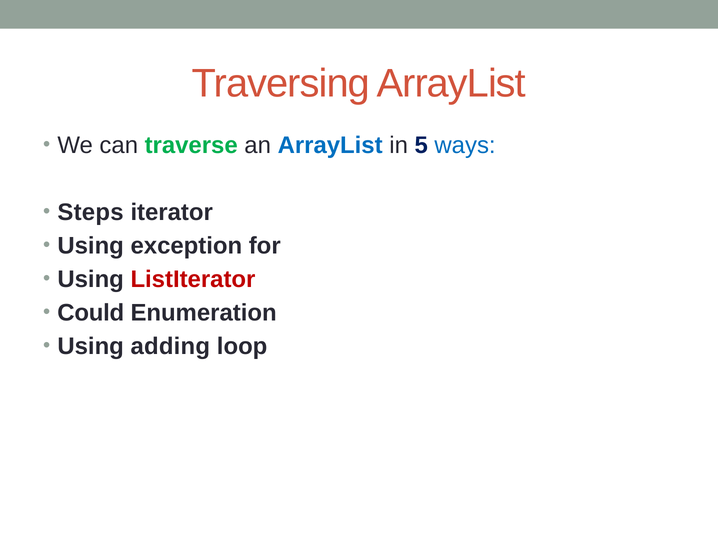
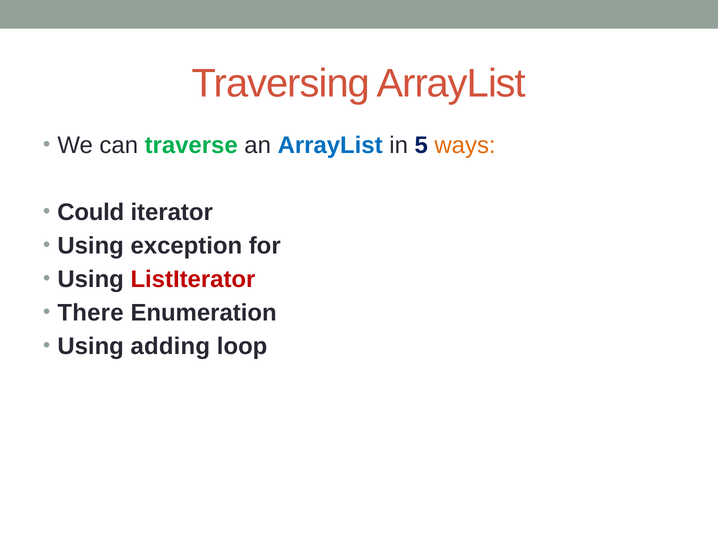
ways colour: blue -> orange
Steps: Steps -> Could
Could: Could -> There
